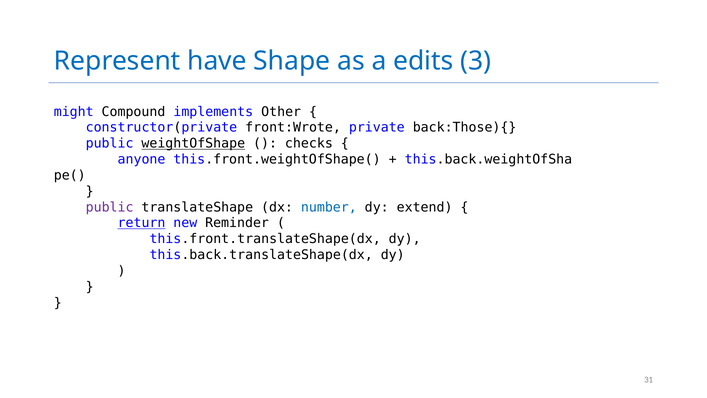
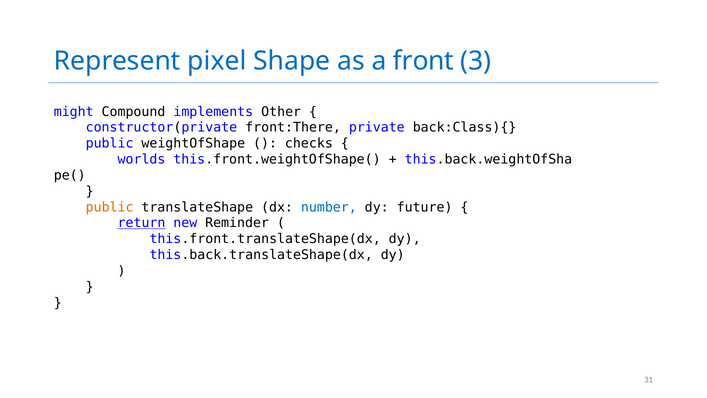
have: have -> pixel
edits: edits -> front
front:Wrote: front:Wrote -> front:There
back:Those){: back:Those){ -> back:Class){
weightOfShape underline: present -> none
anyone: anyone -> worlds
public at (110, 207) colour: purple -> orange
extend: extend -> future
